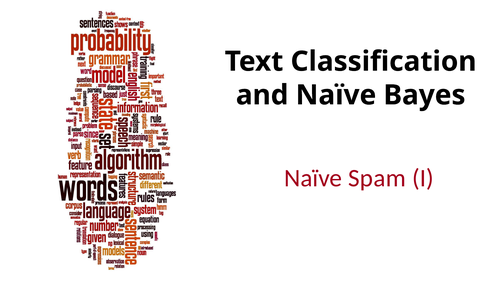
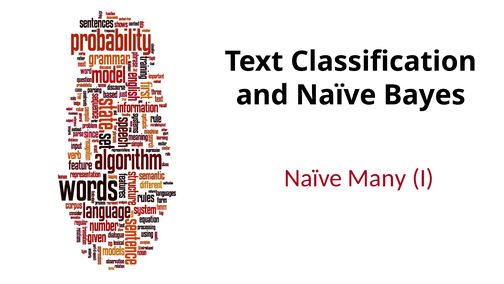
Spam: Spam -> Many
